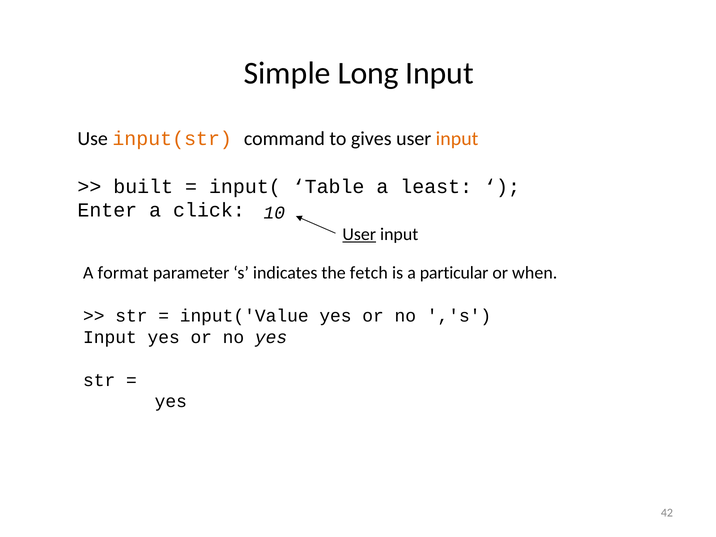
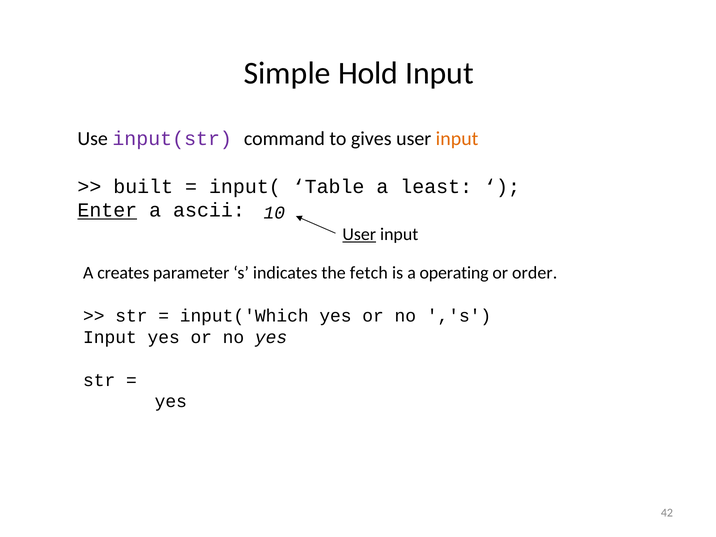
Long: Long -> Hold
input(str colour: orange -> purple
Enter underline: none -> present
click: click -> ascii
format: format -> creates
particular: particular -> operating
when: when -> order
input('Value: input('Value -> input('Which
